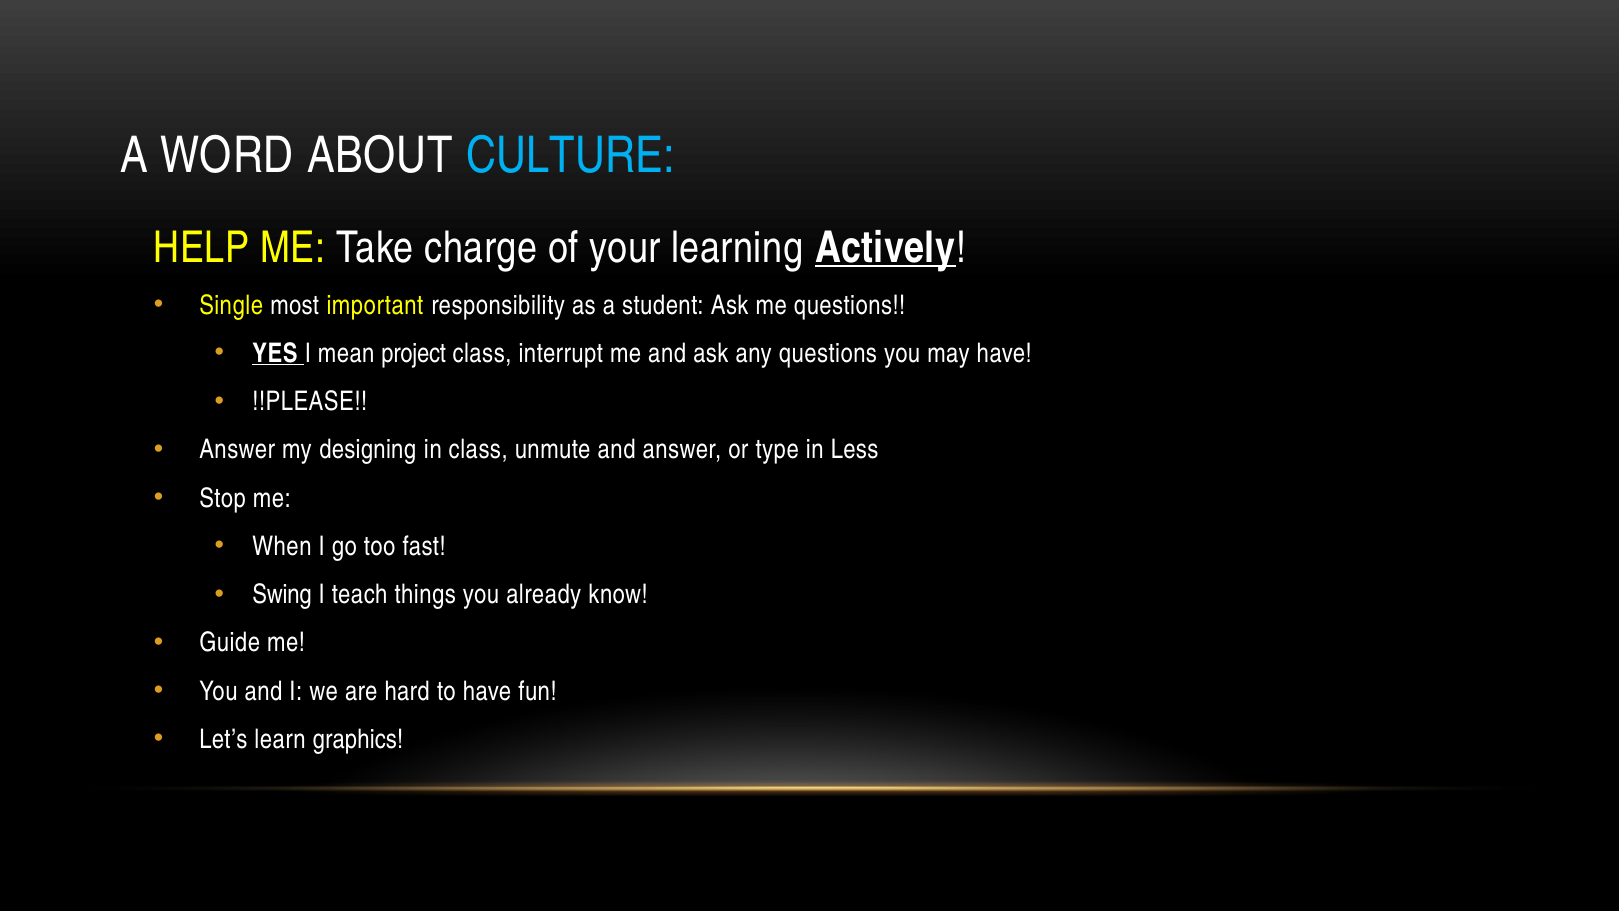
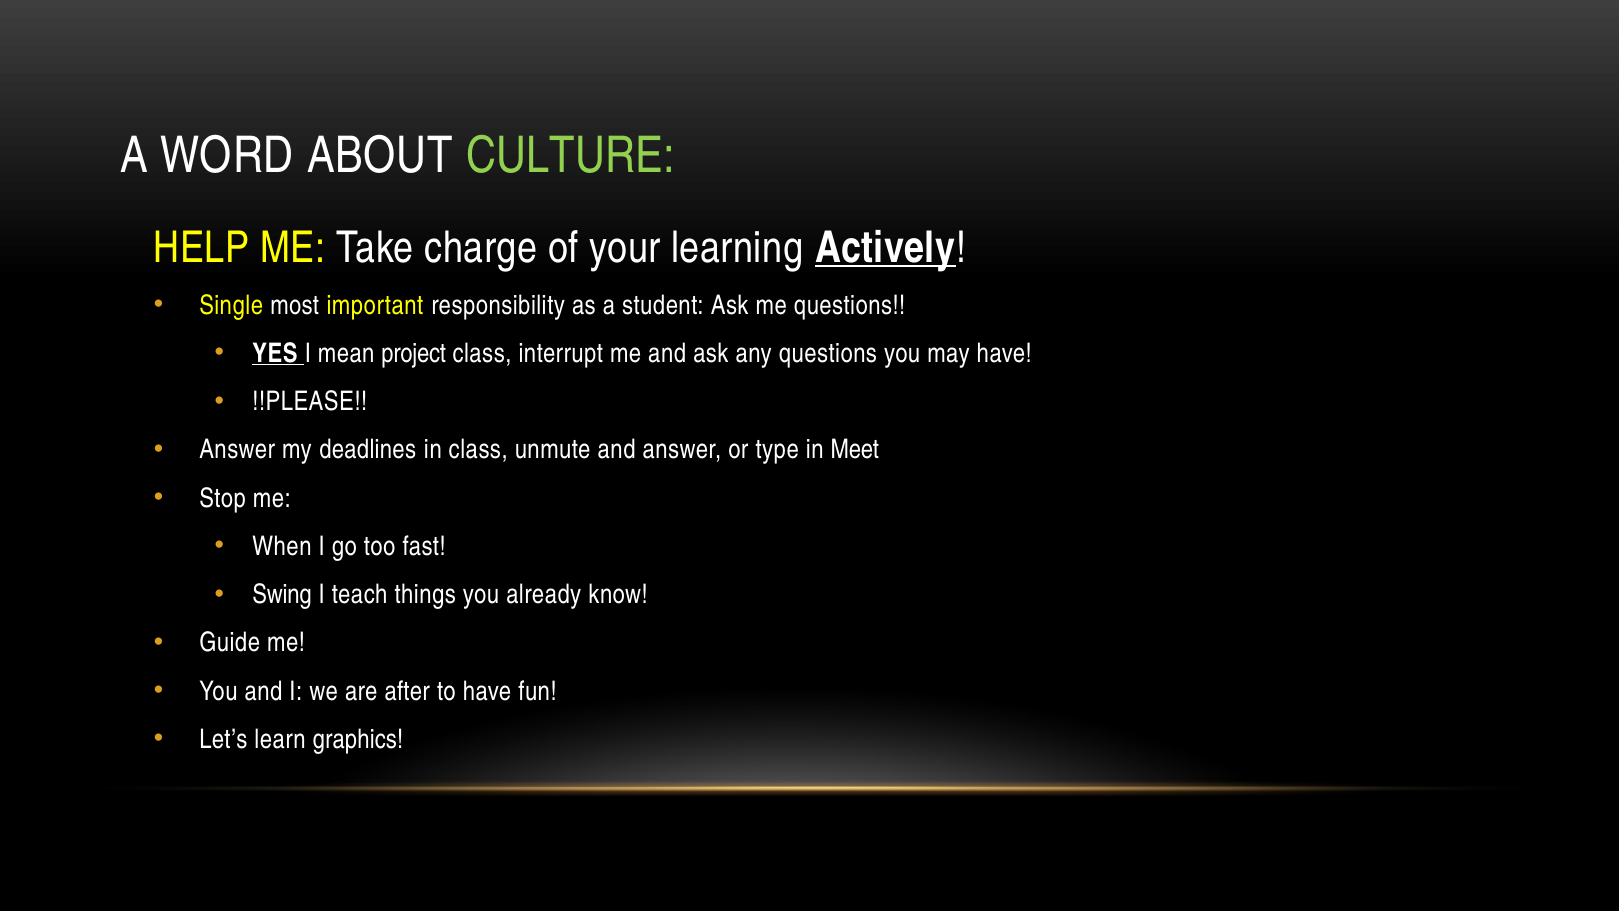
CULTURE colour: light blue -> light green
designing: designing -> deadlines
Less: Less -> Meet
hard: hard -> after
